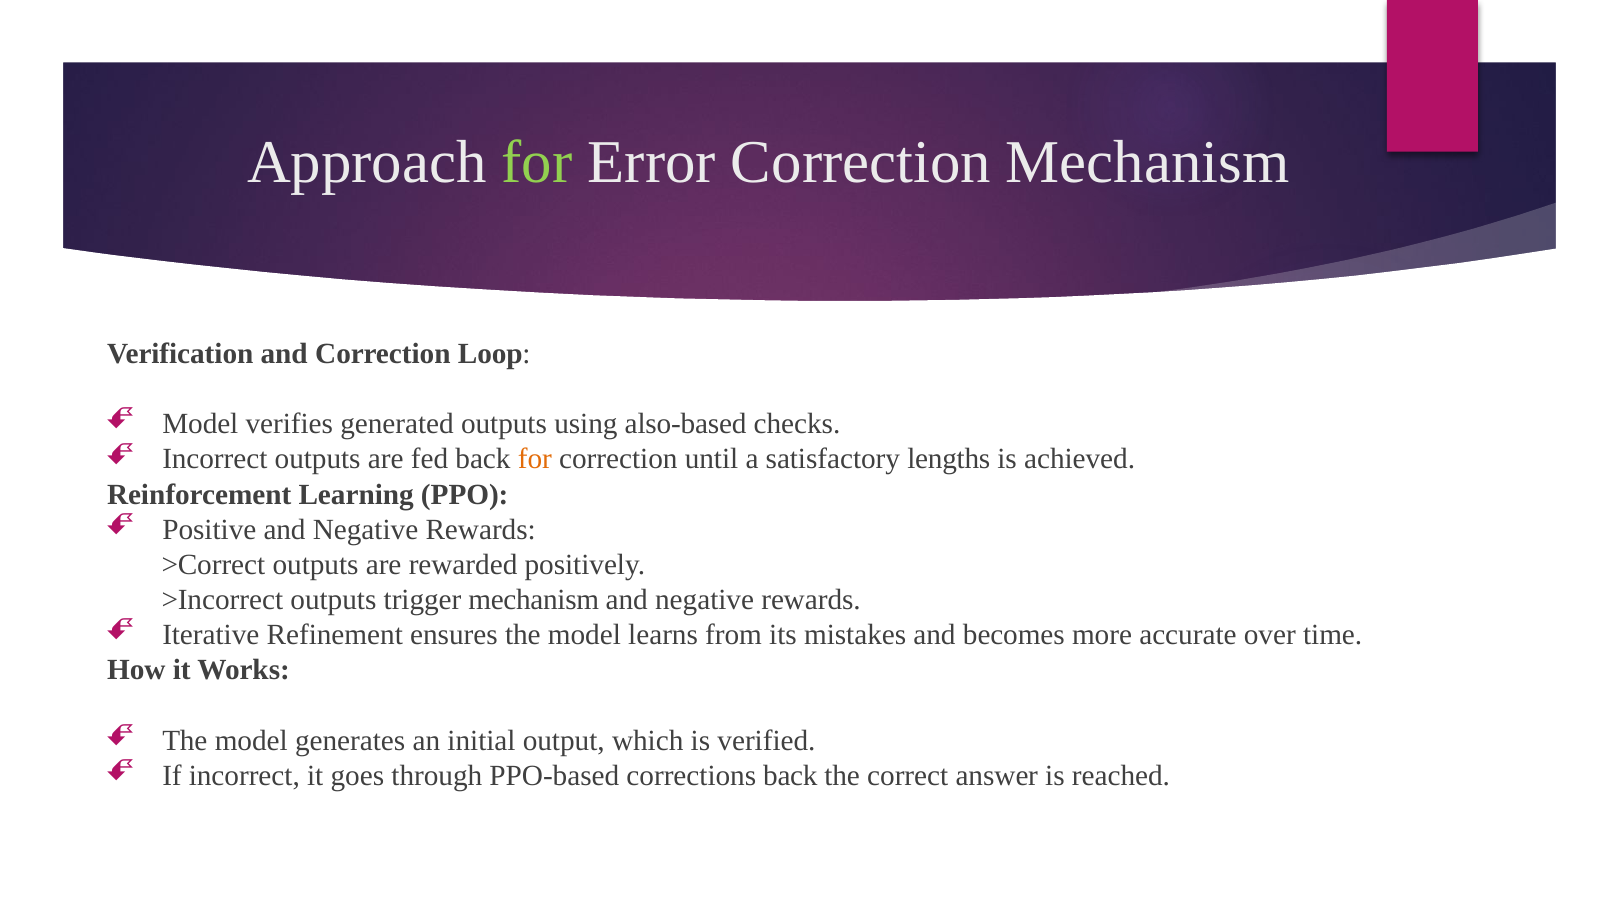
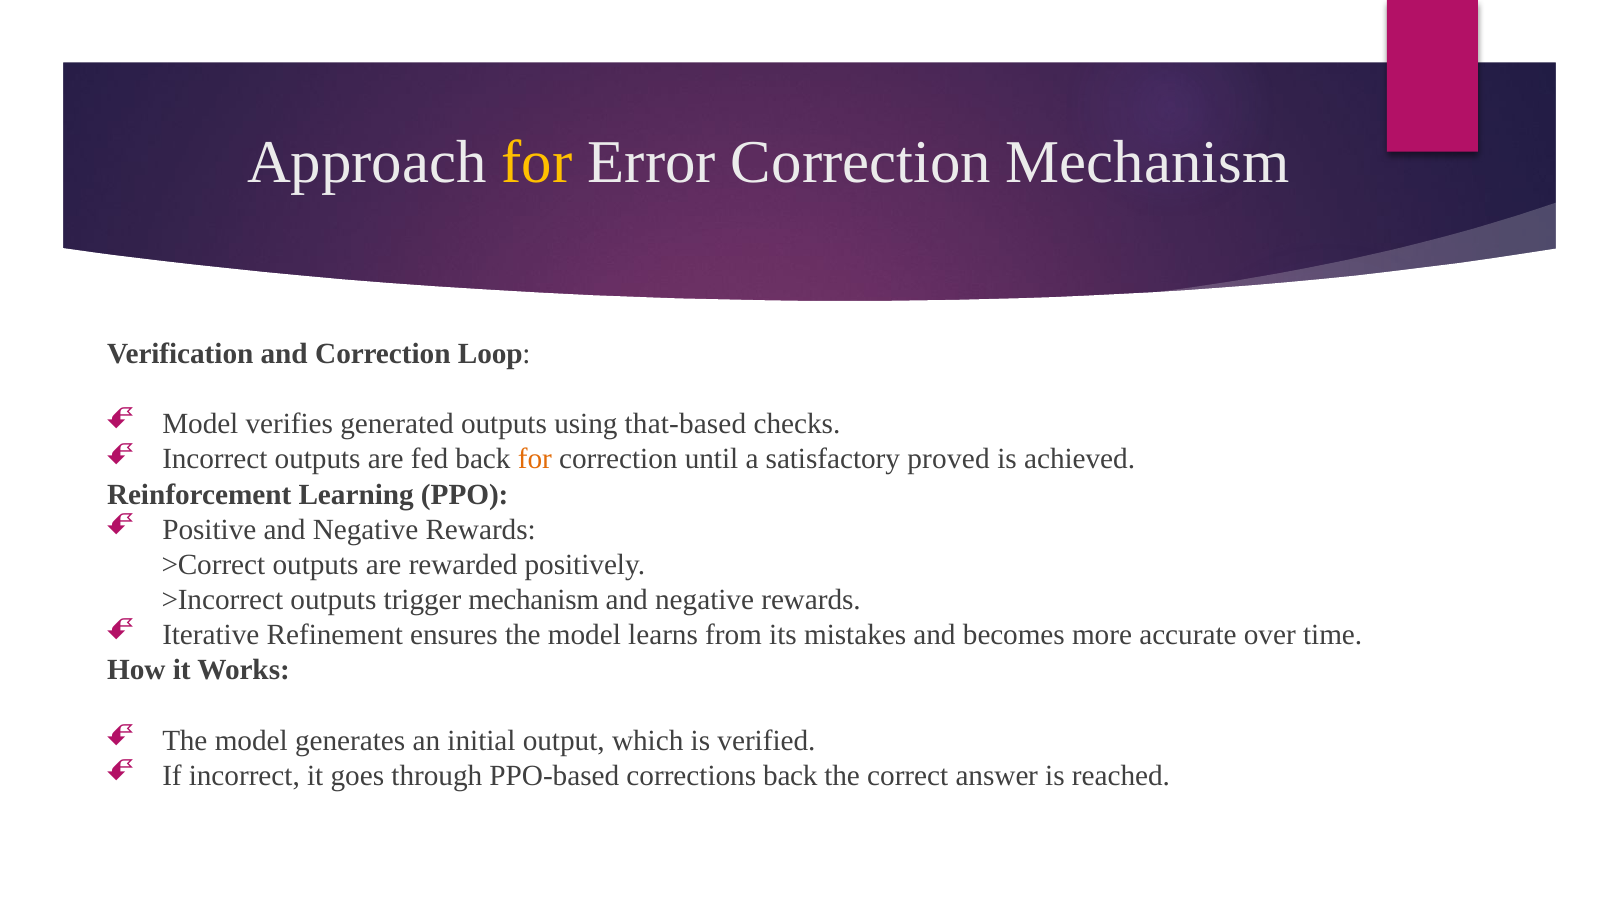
for at (537, 163) colour: light green -> yellow
also-based: also-based -> that-based
lengths: lengths -> proved
